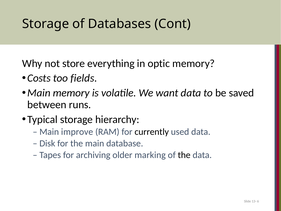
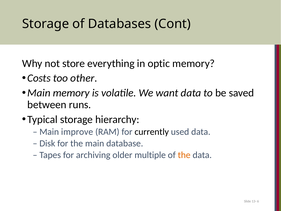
fields: fields -> other
marking: marking -> multiple
the at (184, 155) colour: black -> orange
